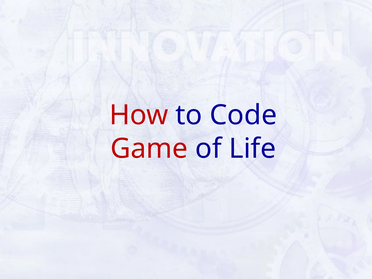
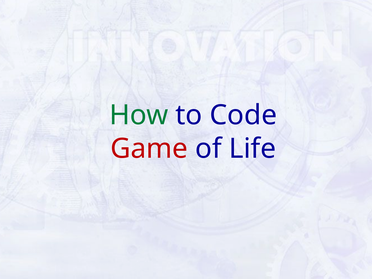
How colour: red -> green
